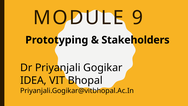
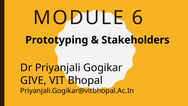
9: 9 -> 6
IDEA: IDEA -> GIVE
